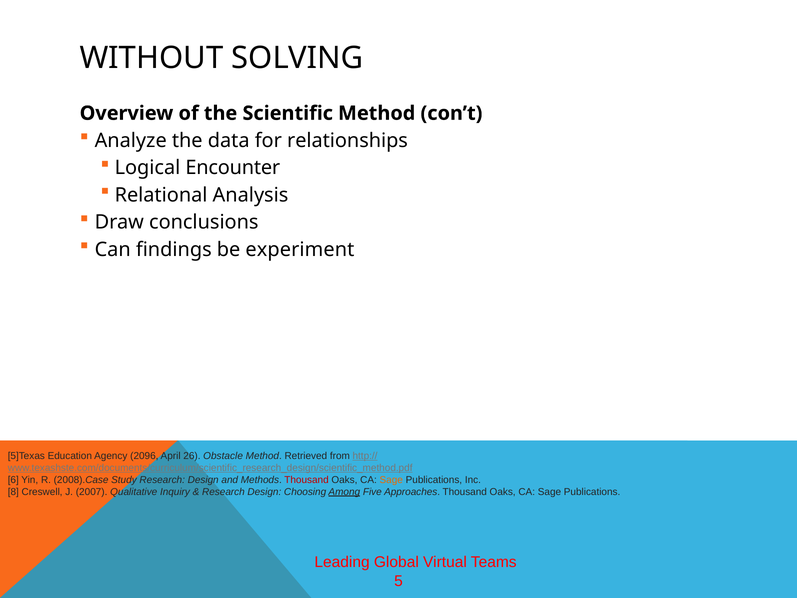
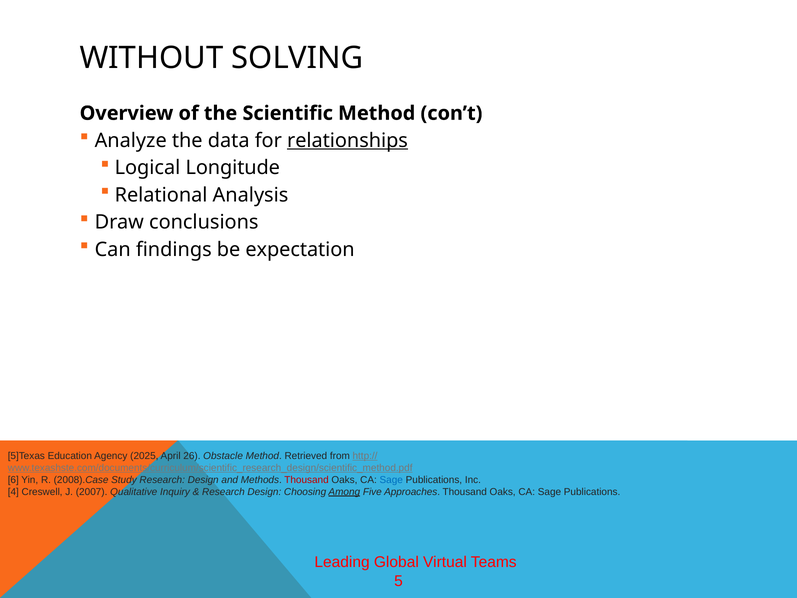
relationships underline: none -> present
Encounter: Encounter -> Longitude
experiment: experiment -> expectation
2096: 2096 -> 2025
Sage at (391, 480) colour: orange -> blue
8: 8 -> 4
